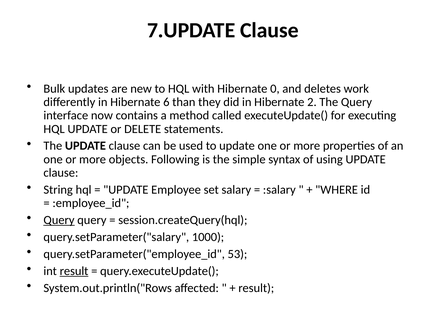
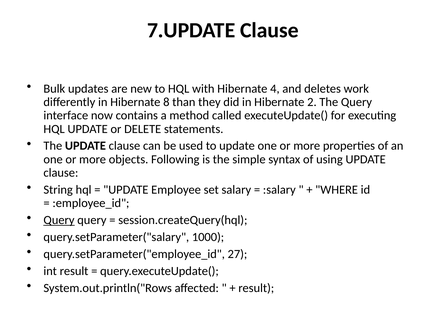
0: 0 -> 4
6: 6 -> 8
53: 53 -> 27
result at (74, 271) underline: present -> none
